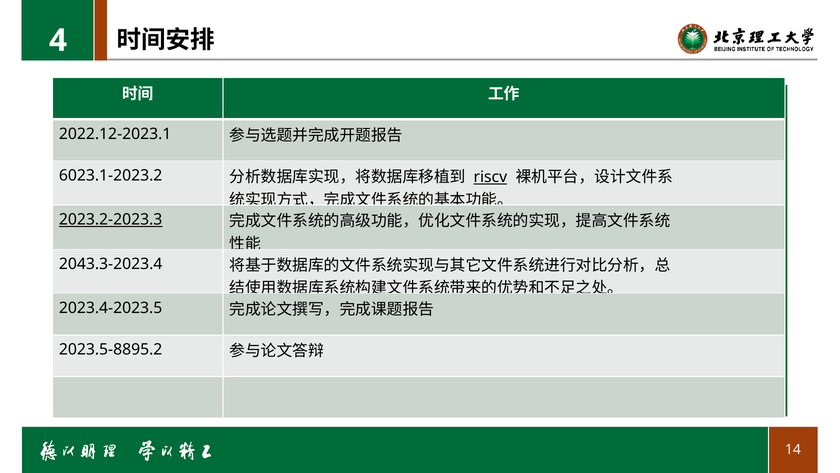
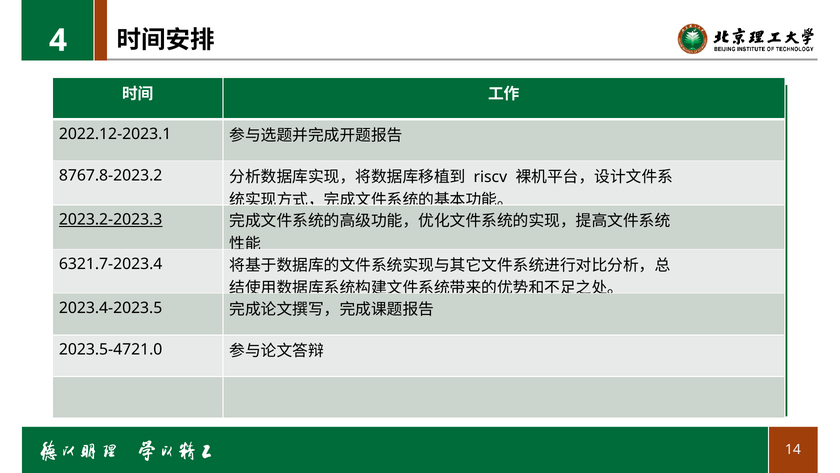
6023.1-2023.2: 6023.1-2023.2 -> 8767.8-2023.2
riscv underline: present -> none
2043.3-2023.4: 2043.3-2023.4 -> 6321.7-2023.4
2023.5-8895.2: 2023.5-8895.2 -> 2023.5-4721.0
